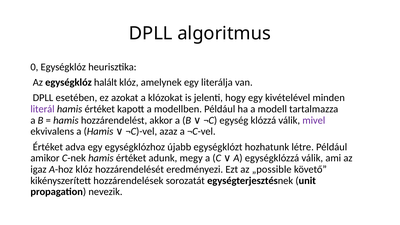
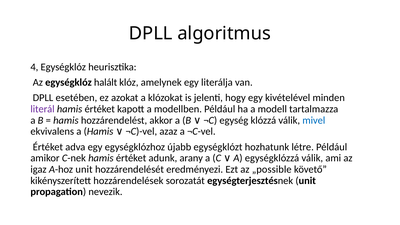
0: 0 -> 4
mivel colour: purple -> blue
megy: megy -> arany
A-hoz klóz: klóz -> unit
